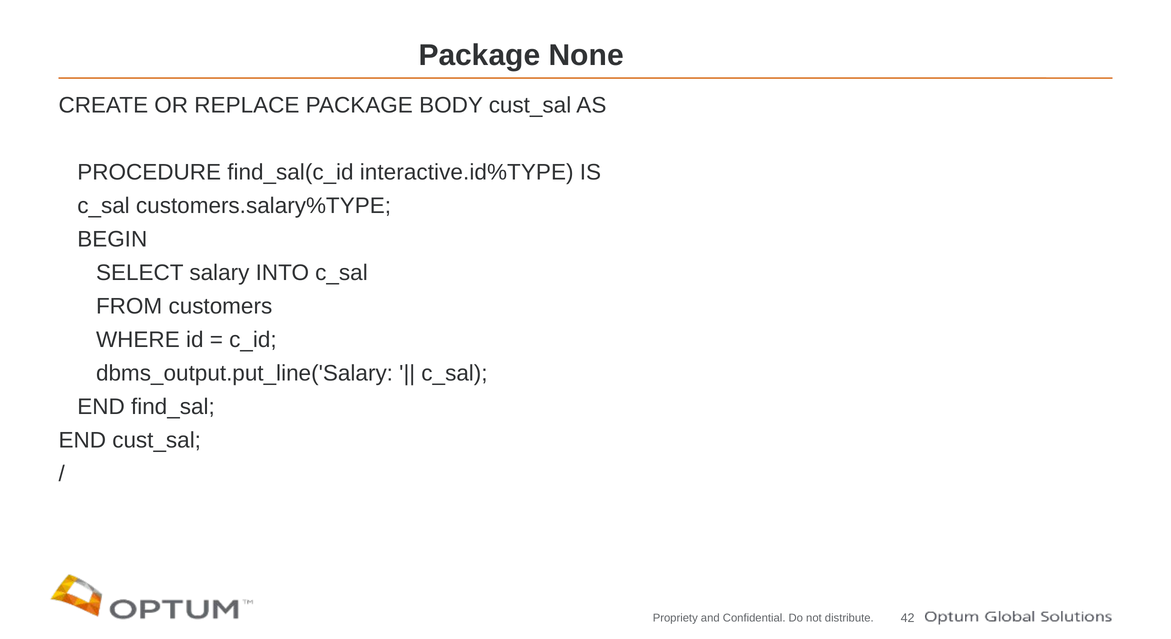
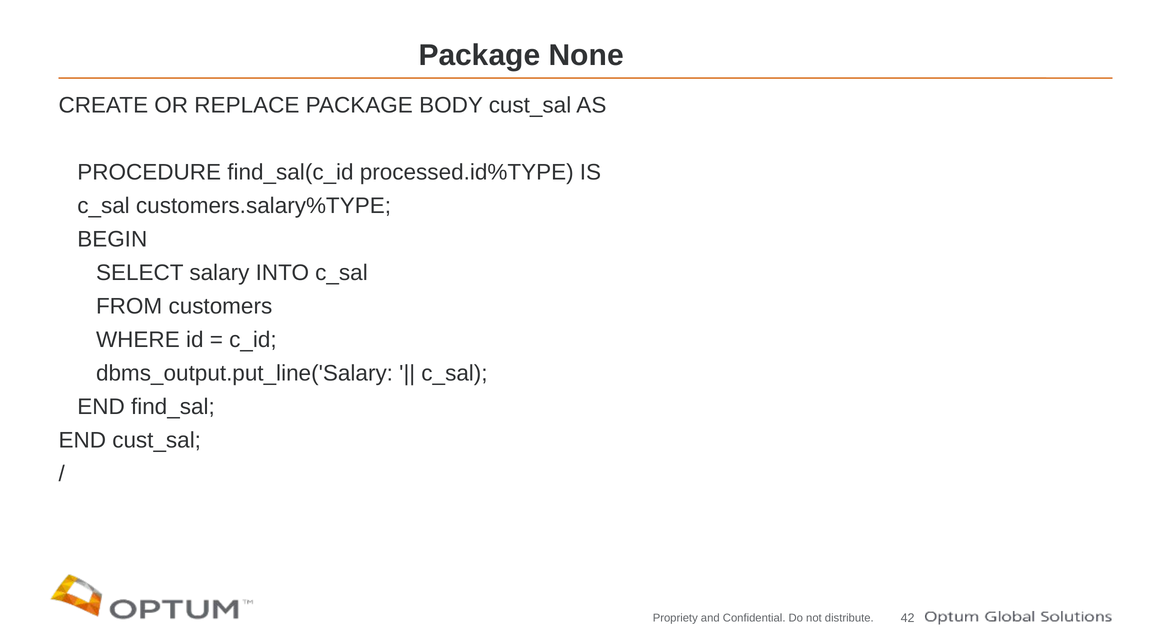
interactive.id%TYPE: interactive.id%TYPE -> processed.id%TYPE
